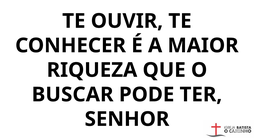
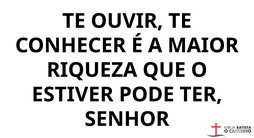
BUSCAR: BUSCAR -> ESTIVER
